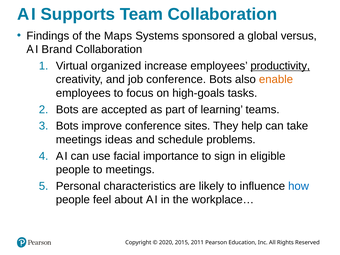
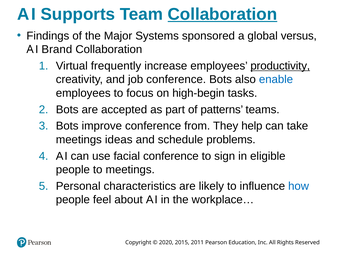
Collaboration at (222, 14) underline: none -> present
Maps: Maps -> Major
organized: organized -> frequently
enable colour: orange -> blue
high-goals: high-goals -> high-begin
learning: learning -> patterns
sites: sites -> from
facial importance: importance -> conference
